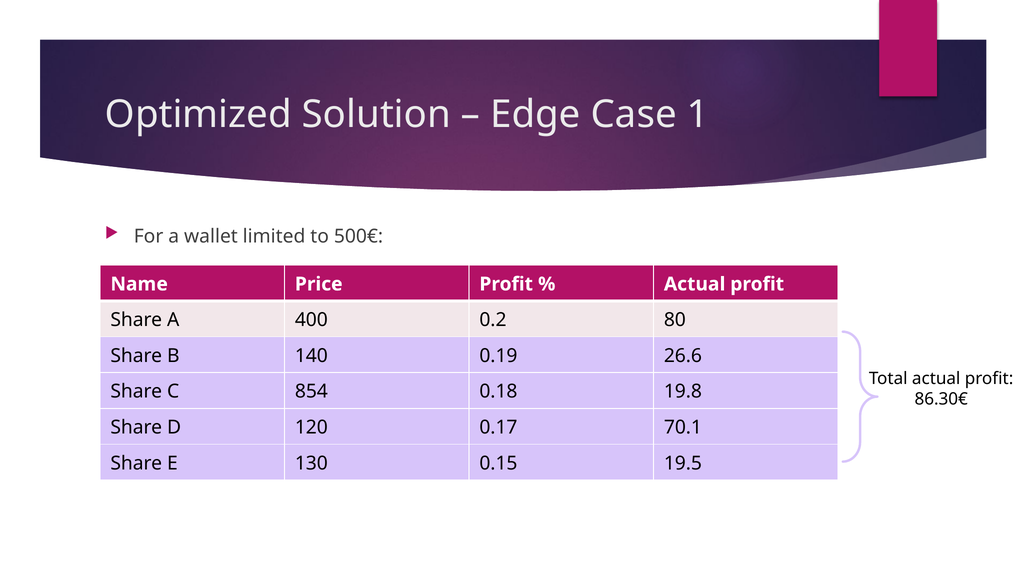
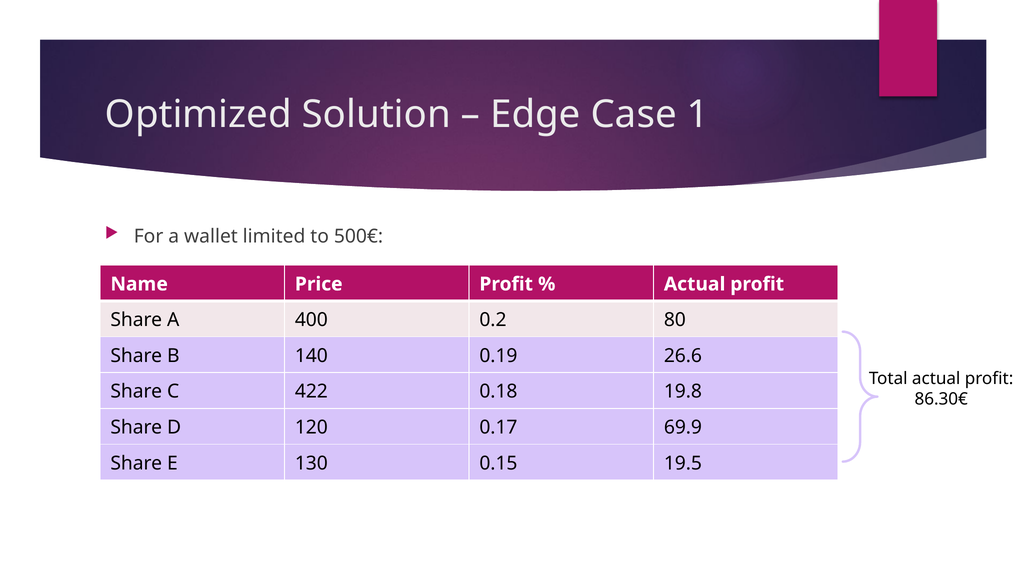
854: 854 -> 422
70.1: 70.1 -> 69.9
